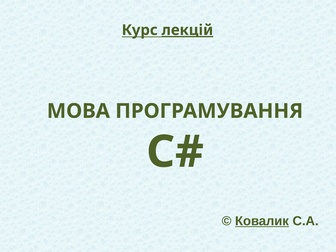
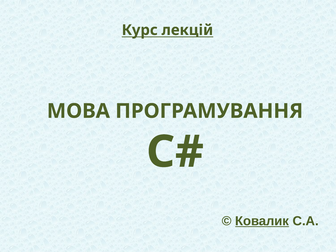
лекцій underline: present -> none
